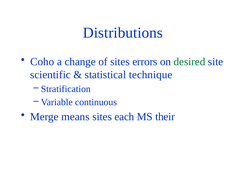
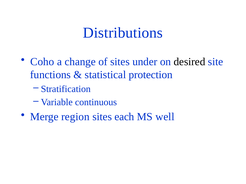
errors: errors -> under
desired colour: green -> black
scientific: scientific -> functions
technique: technique -> protection
means: means -> region
their: their -> well
